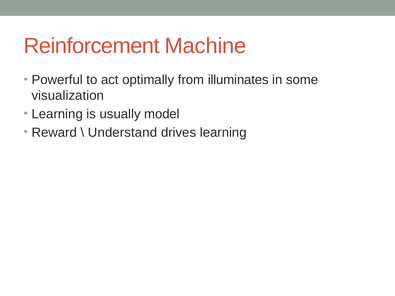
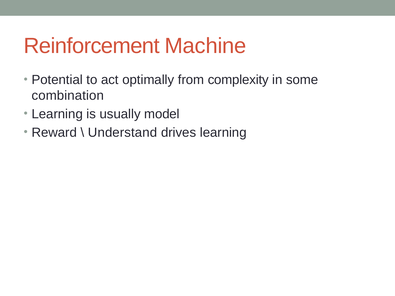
Powerful: Powerful -> Potential
illuminates: illuminates -> complexity
visualization: visualization -> combination
